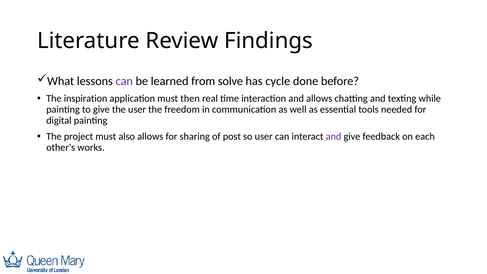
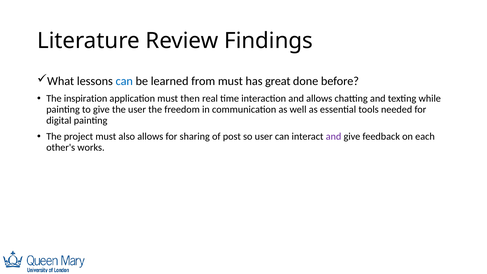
can at (124, 81) colour: purple -> blue
from solve: solve -> must
cycle: cycle -> great
